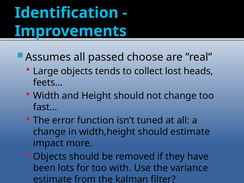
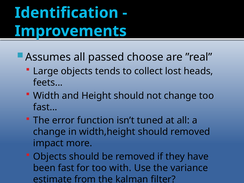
should estimate: estimate -> removed
been lots: lots -> fast
